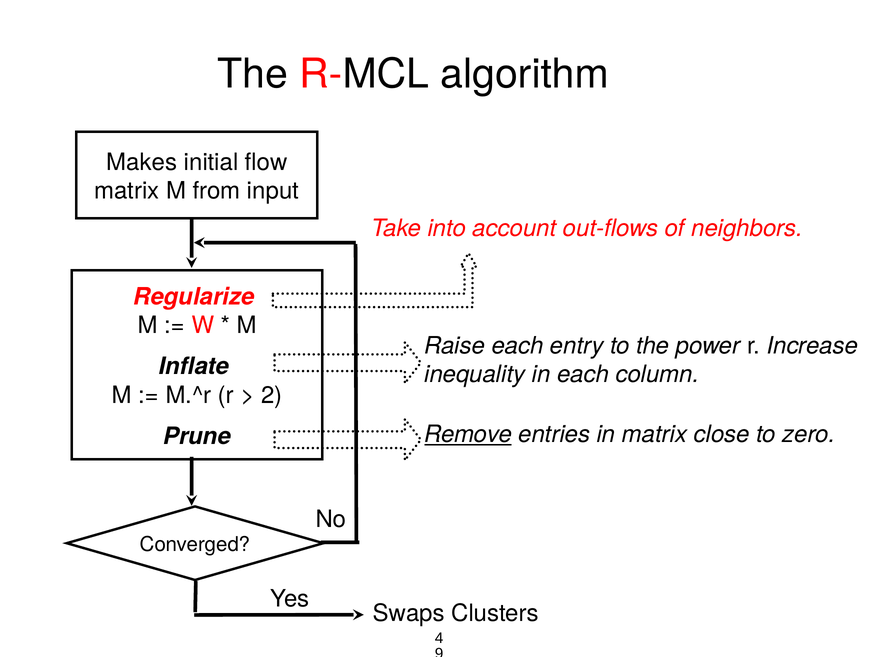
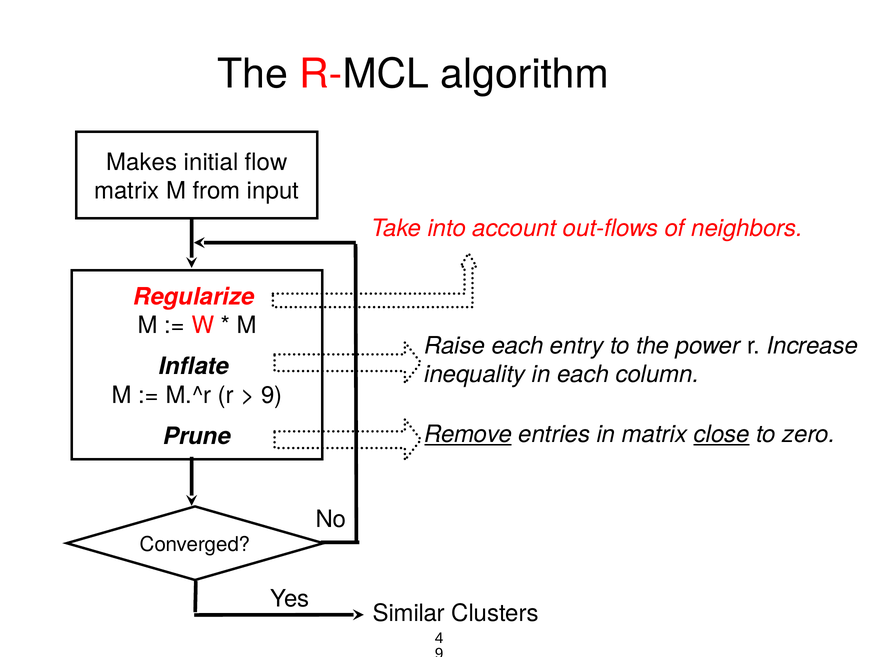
2 at (272, 395): 2 -> 9
close underline: none -> present
Swaps: Swaps -> Similar
